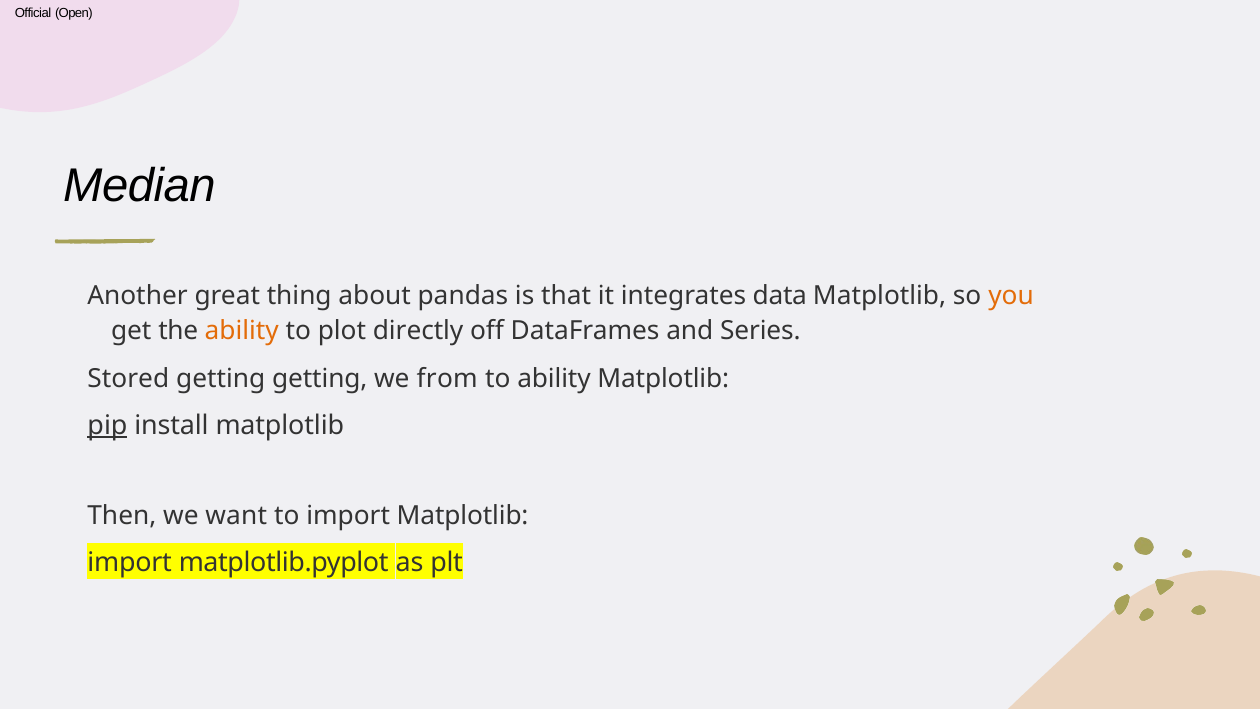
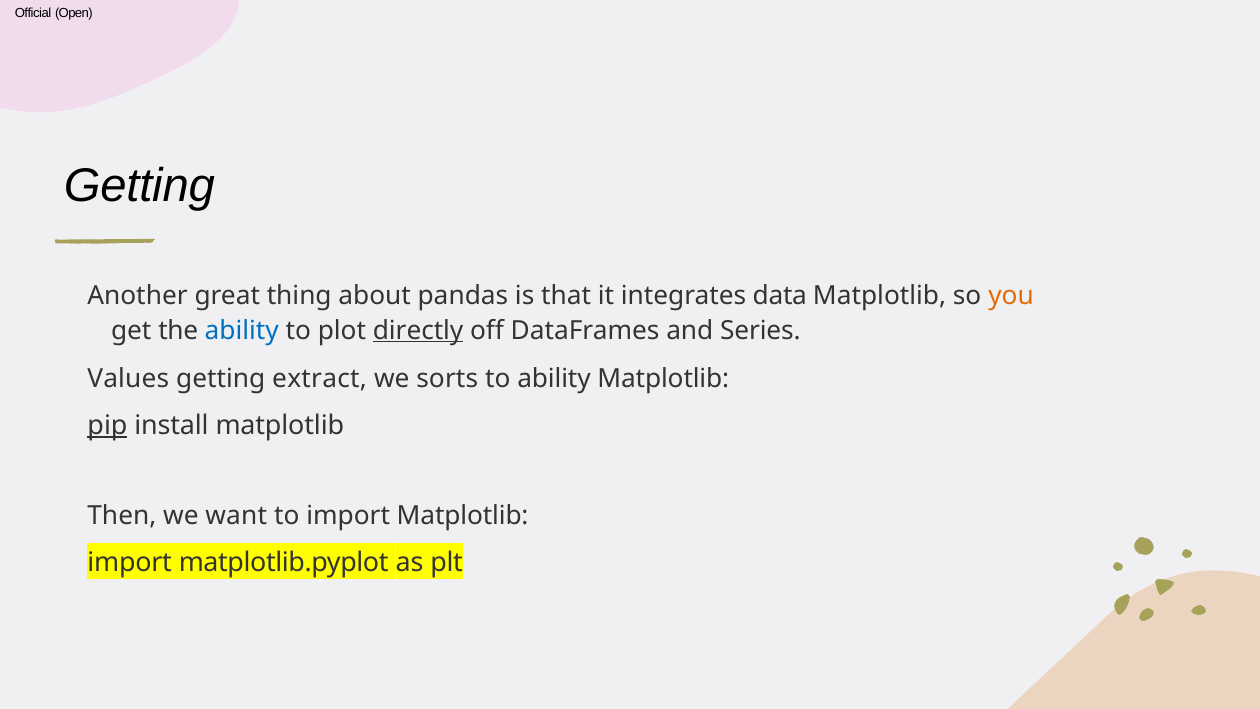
Median at (139, 186): Median -> Getting
ability at (242, 330) colour: orange -> blue
directly underline: none -> present
Stored: Stored -> Values
getting getting: getting -> extract
from: from -> sorts
